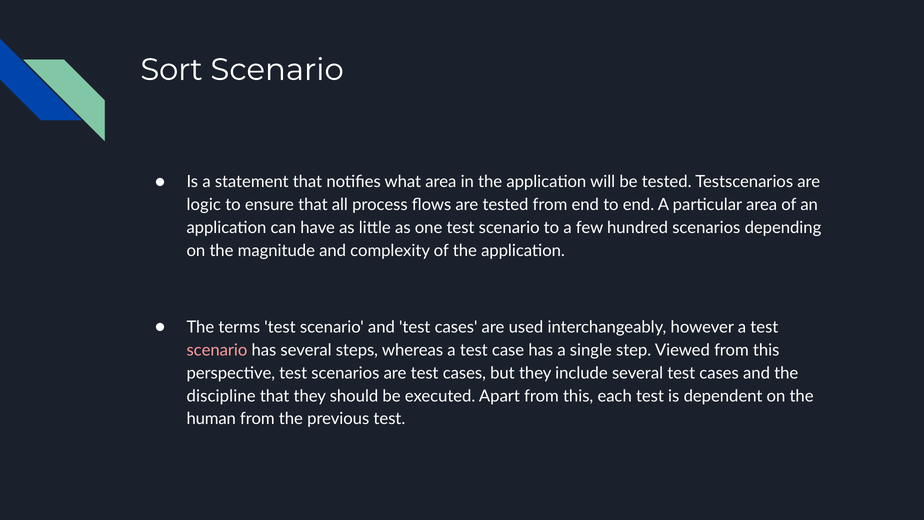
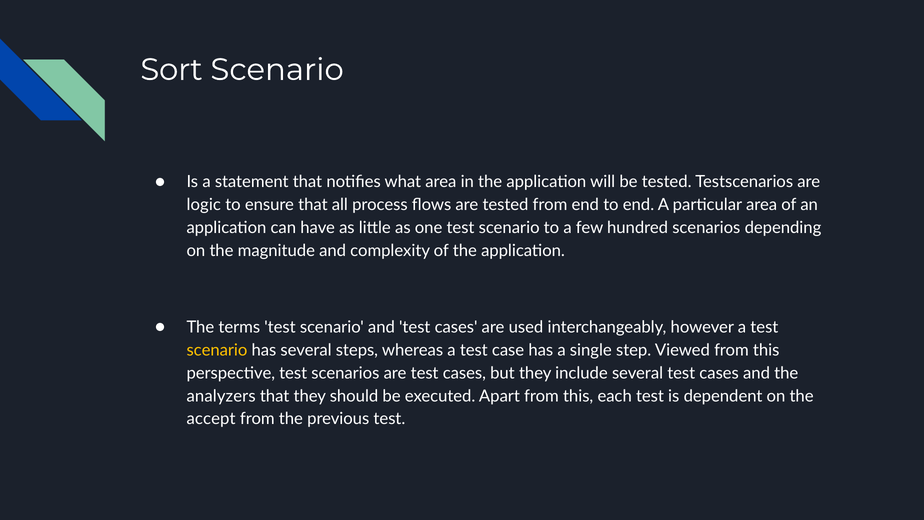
scenario at (217, 350) colour: pink -> yellow
discipline: discipline -> analyzers
human: human -> accept
